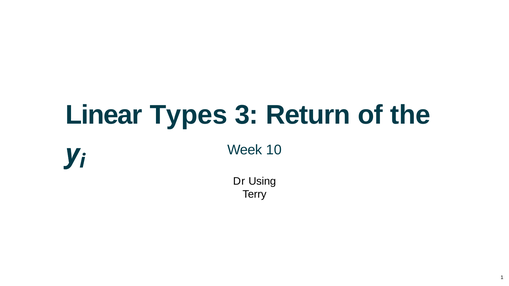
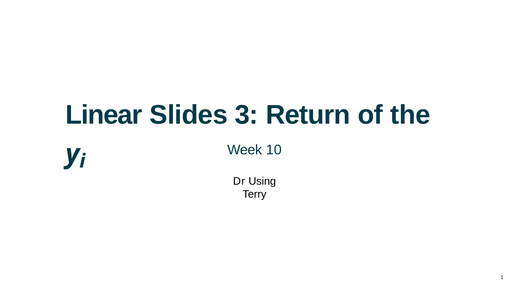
Types: Types -> Slides
